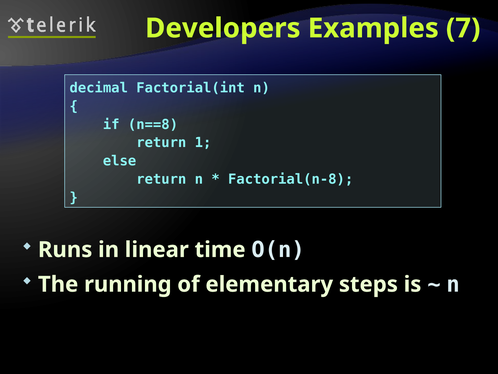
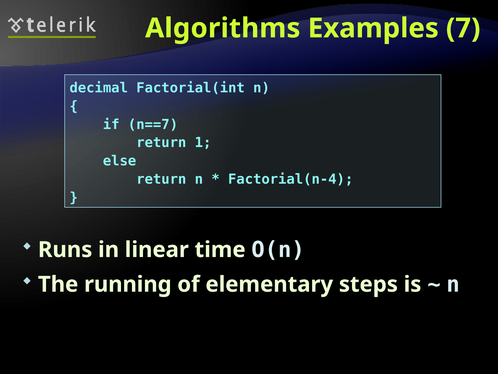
Developers: Developers -> Algorithms
n==8: n==8 -> n==7
Factorial(n-8: Factorial(n-8 -> Factorial(n-4
